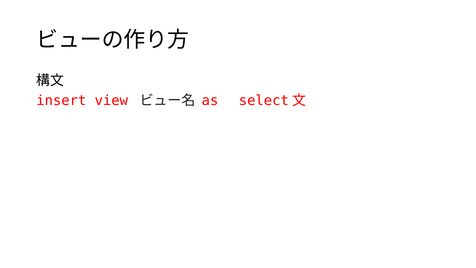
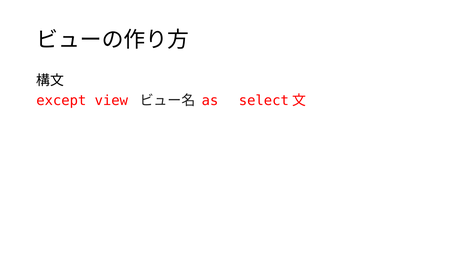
insert: insert -> except
